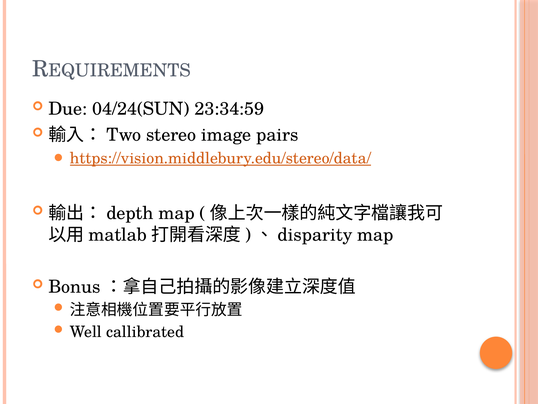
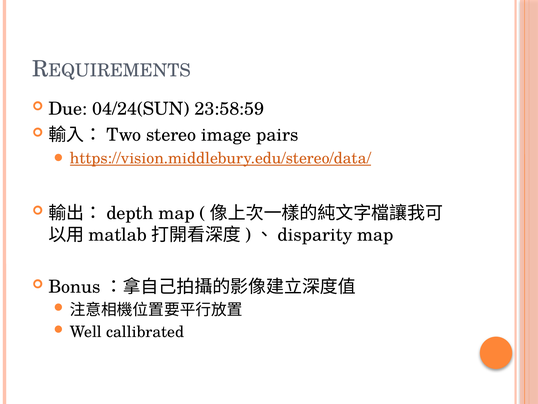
23:34:59: 23:34:59 -> 23:58:59
